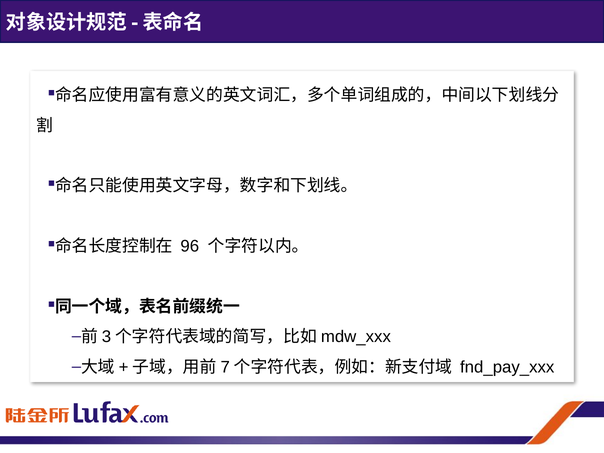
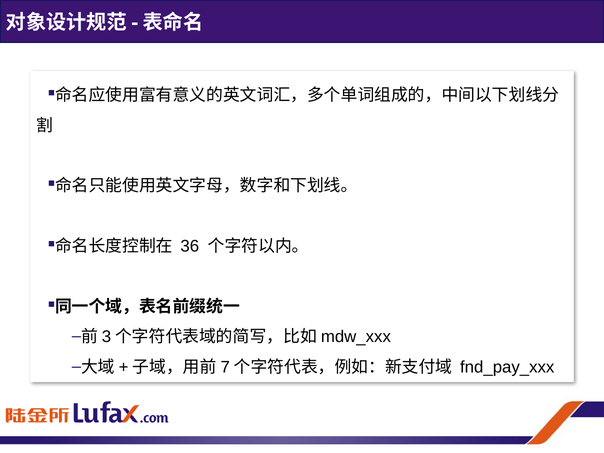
96: 96 -> 36
